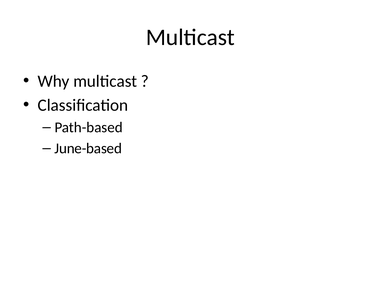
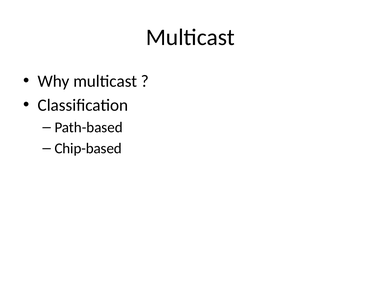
June-based: June-based -> Chip-based
